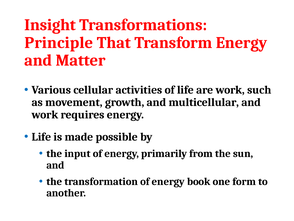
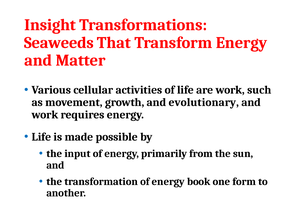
Principle: Principle -> Seaweeds
multicellular: multicellular -> evolutionary
